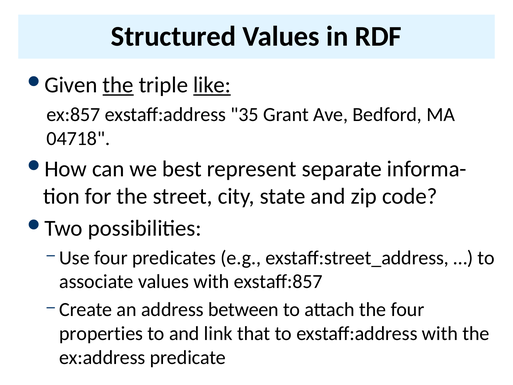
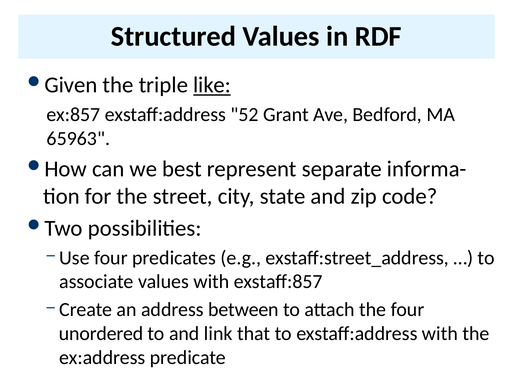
the at (118, 85) underline: present -> none
35: 35 -> 52
04718: 04718 -> 65963
properties: properties -> unordered
